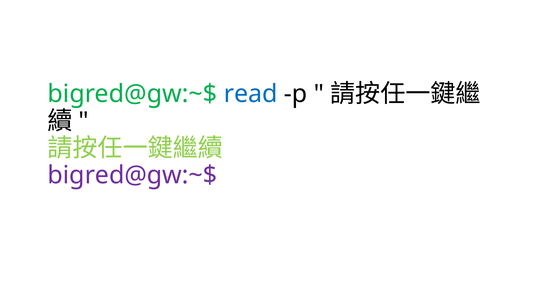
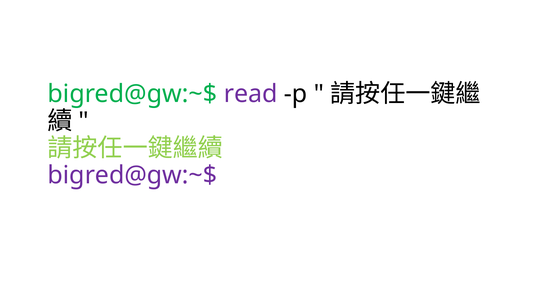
read colour: blue -> purple
